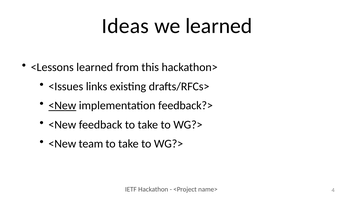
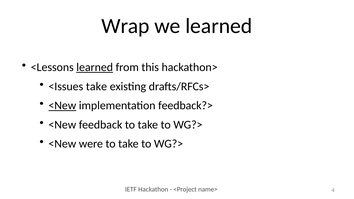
Ideas: Ideas -> Wrap
learned at (95, 67) underline: none -> present
<Issues links: links -> take
team: team -> were
